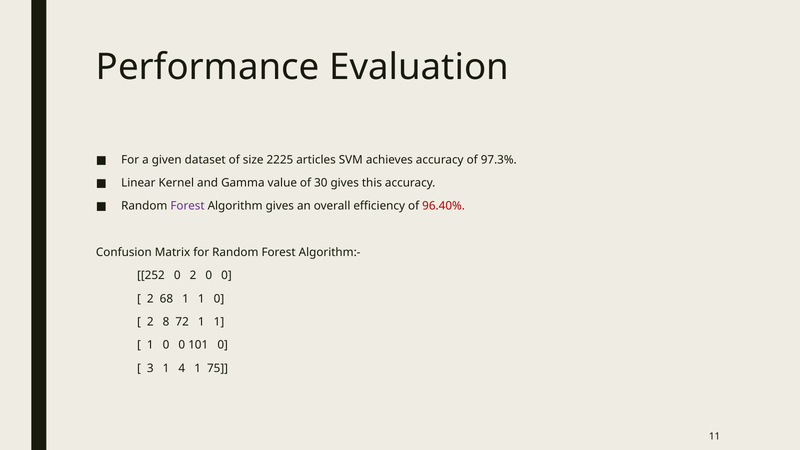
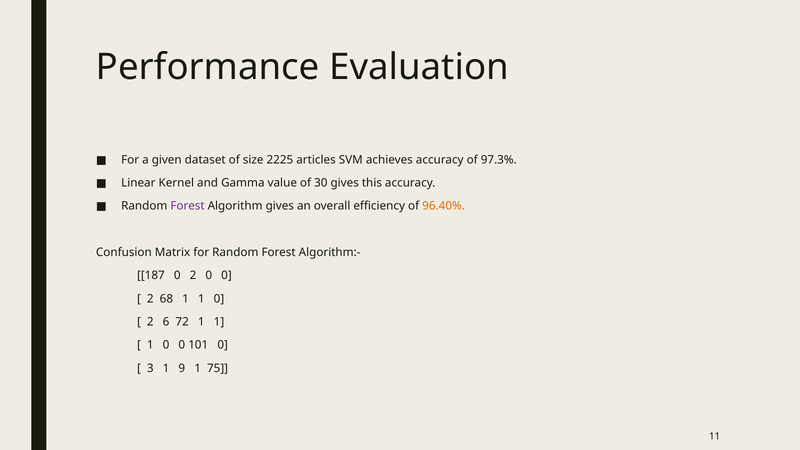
96.40% colour: red -> orange
252: 252 -> 187
8: 8 -> 6
4: 4 -> 9
